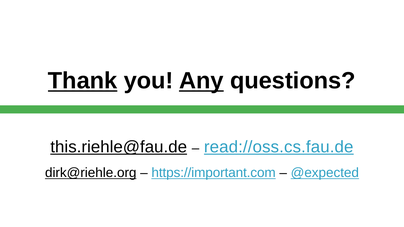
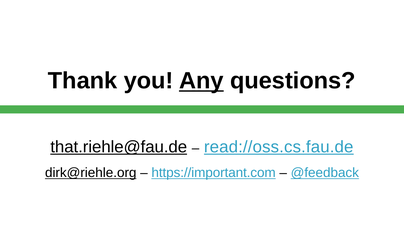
Thank underline: present -> none
this.riehle@fau.de: this.riehle@fau.de -> that.riehle@fau.de
@expected: @expected -> @feedback
